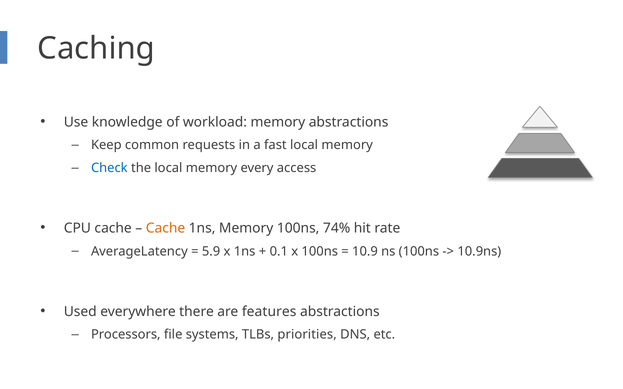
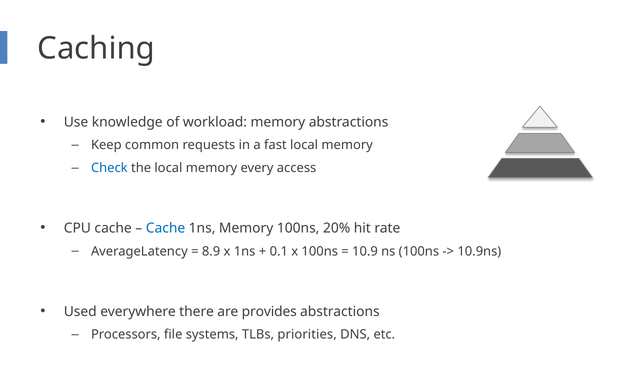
Cache at (166, 228) colour: orange -> blue
74%: 74% -> 20%
5.9: 5.9 -> 8.9
features: features -> provides
